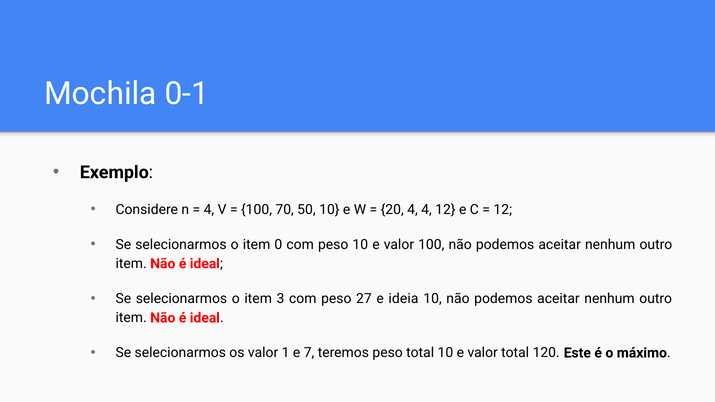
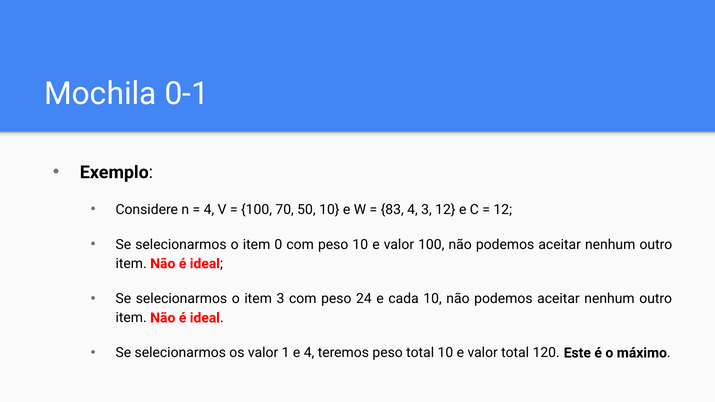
20: 20 -> 83
4 4: 4 -> 3
27: 27 -> 24
ideia: ideia -> cada
e 7: 7 -> 4
